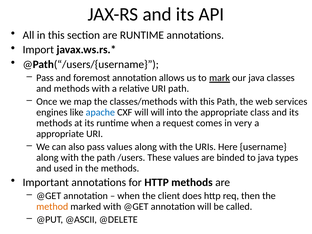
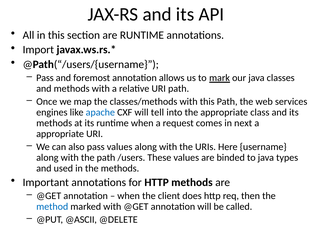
will will: will -> tell
very: very -> next
method colour: orange -> blue
